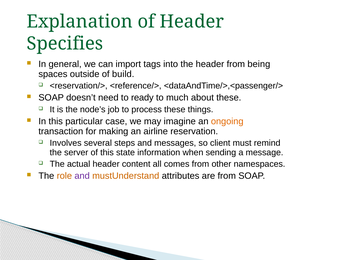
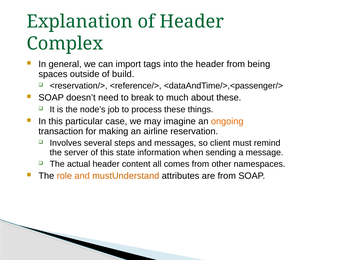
Specifies: Specifies -> Complex
ready: ready -> break
and at (82, 176) colour: purple -> orange
